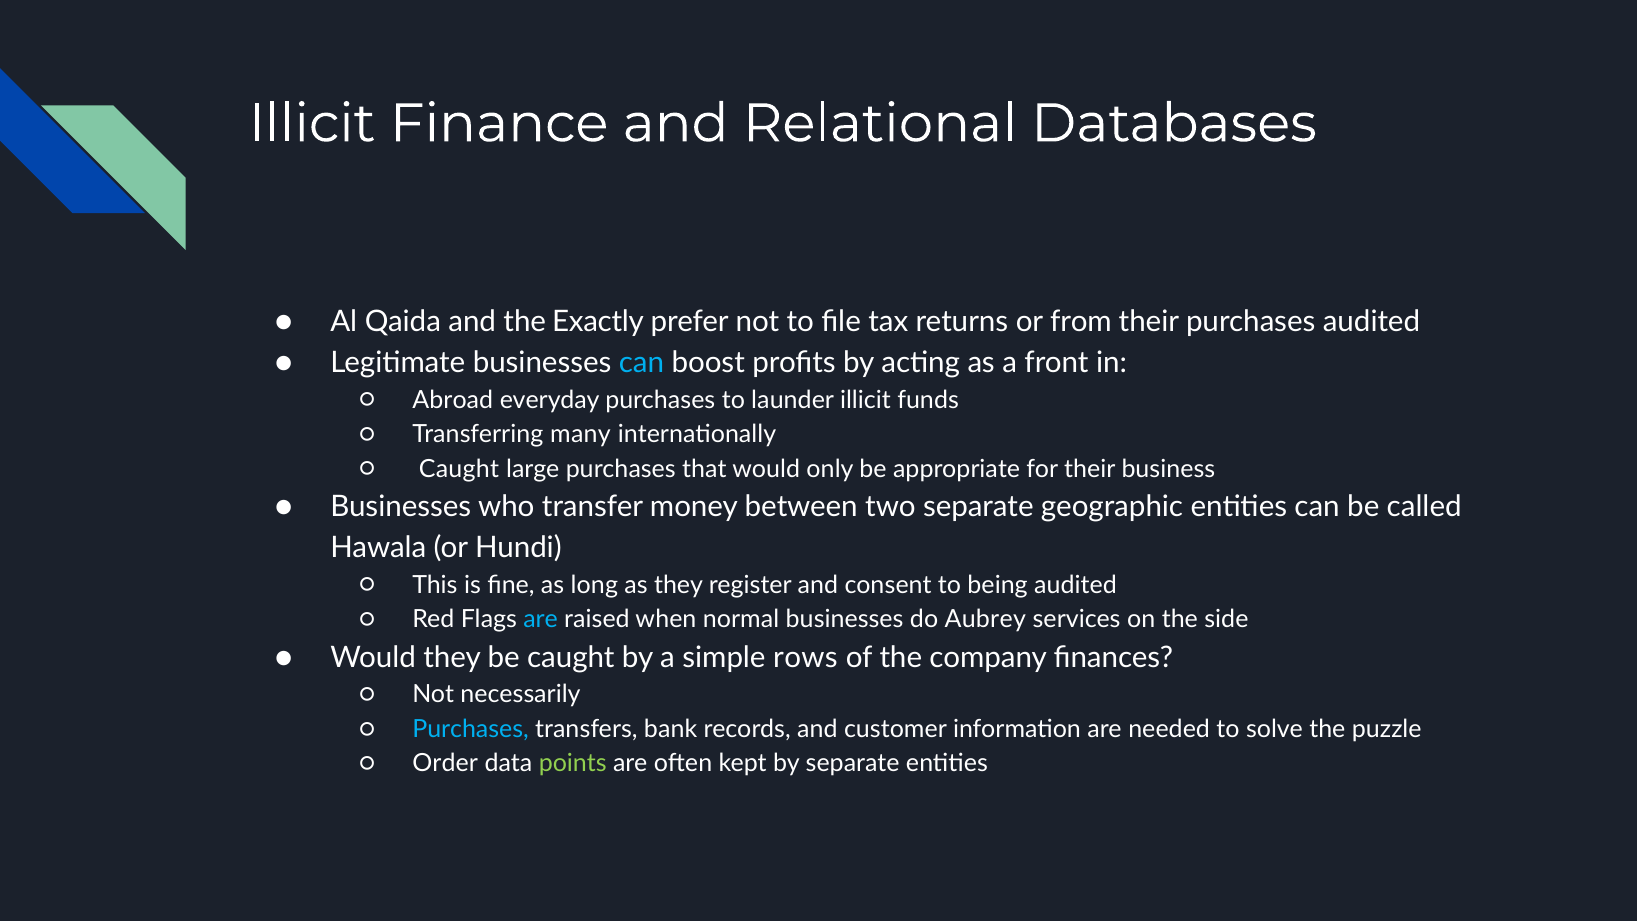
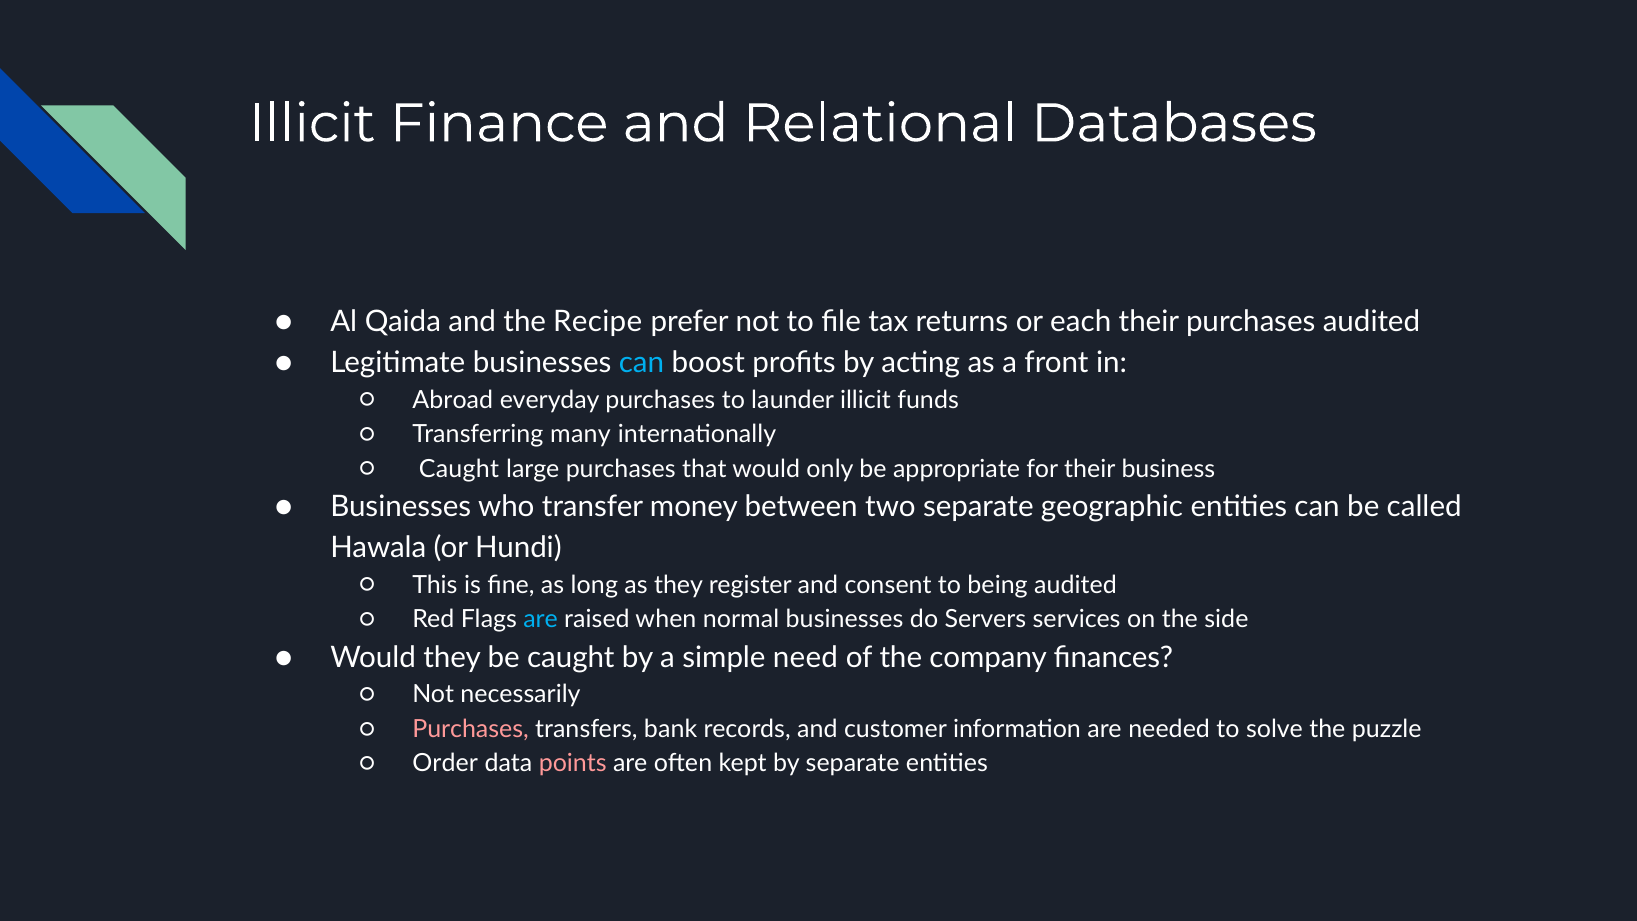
Exactly: Exactly -> Recipe
from: from -> each
Aubrey: Aubrey -> Servers
rows: rows -> need
Purchases at (471, 729) colour: light blue -> pink
points colour: light green -> pink
